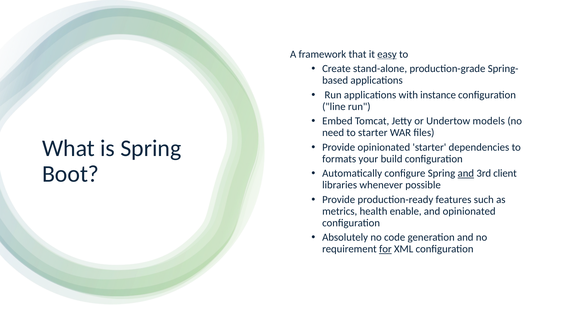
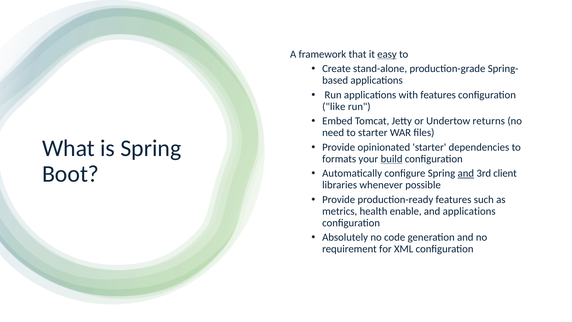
with instance: instance -> features
line: line -> like
models: models -> returns
build underline: none -> present
and opinionated: opinionated -> applications
for underline: present -> none
